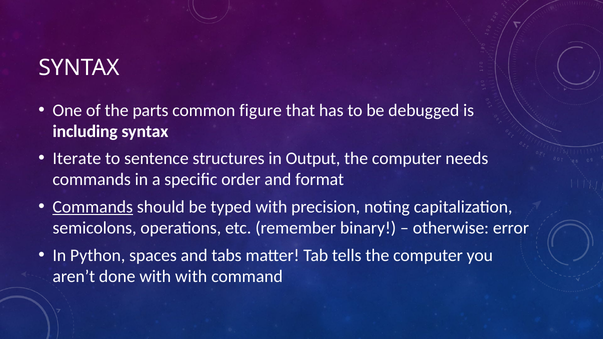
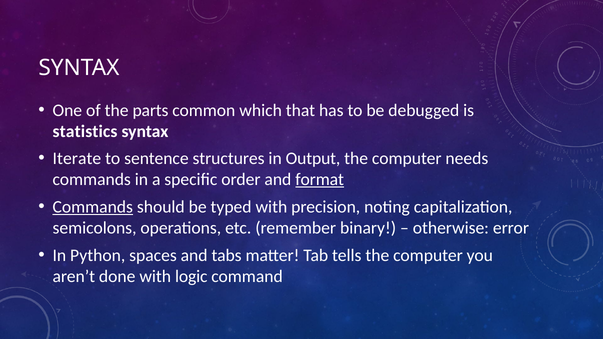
figure: figure -> which
including: including -> statistics
format underline: none -> present
with with: with -> logic
